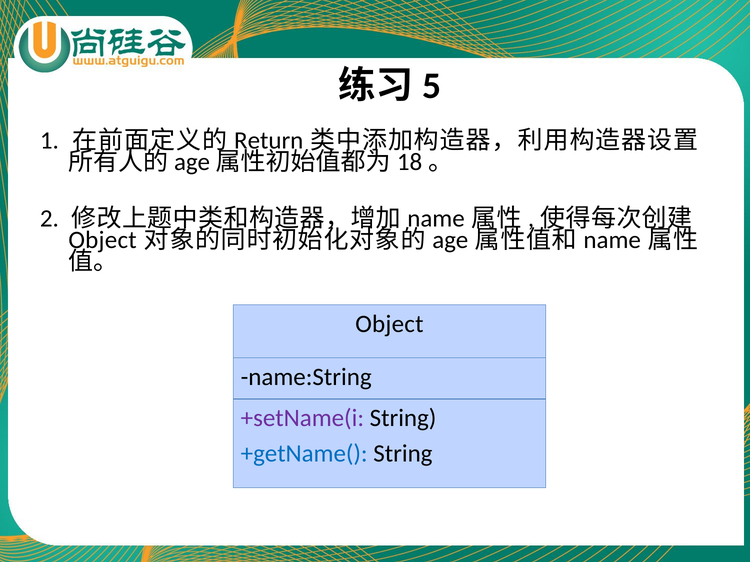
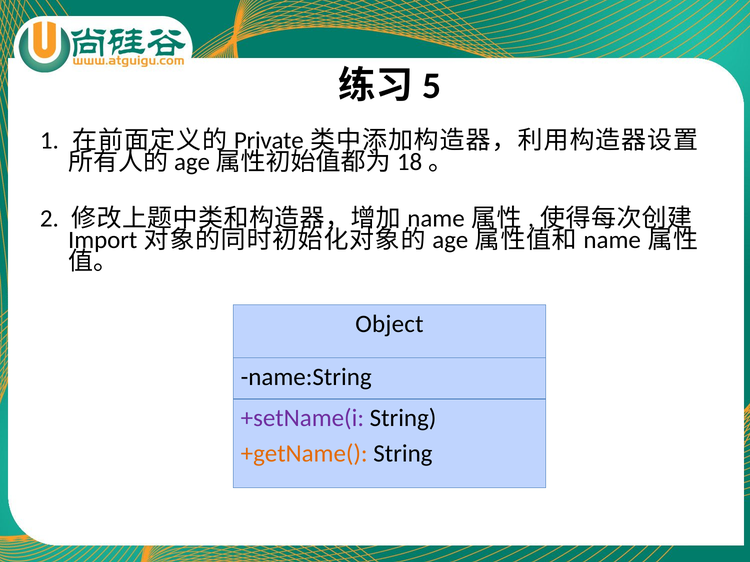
Return: Return -> Private
Object at (103, 240): Object -> Import
+getName( colour: blue -> orange
